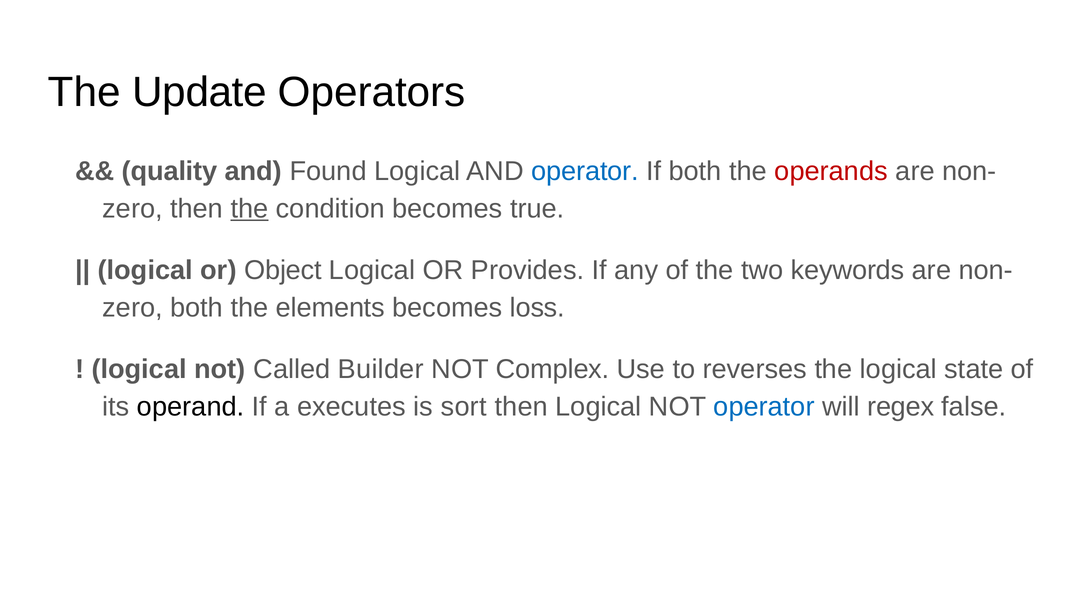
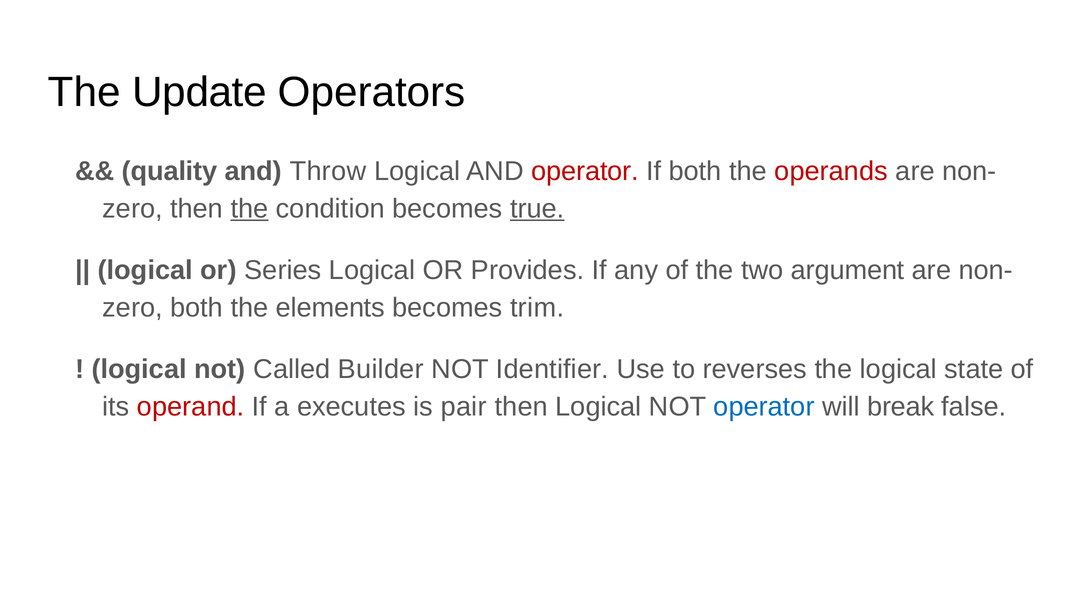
Found: Found -> Throw
operator at (585, 171) colour: blue -> red
true underline: none -> present
Object: Object -> Series
keywords: keywords -> argument
loss: loss -> trim
Complex: Complex -> Identifier
operand colour: black -> red
sort: sort -> pair
regex: regex -> break
